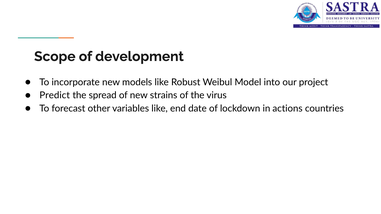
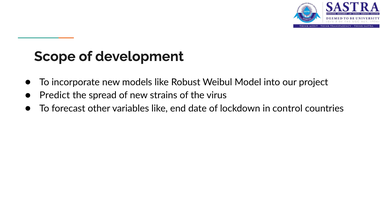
actions: actions -> control
